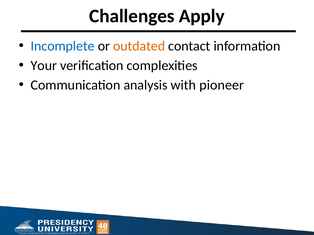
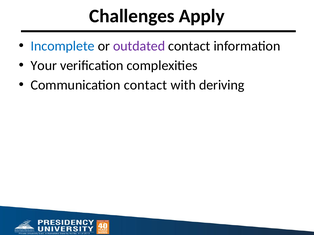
outdated colour: orange -> purple
Communication analysis: analysis -> contact
pioneer: pioneer -> deriving
